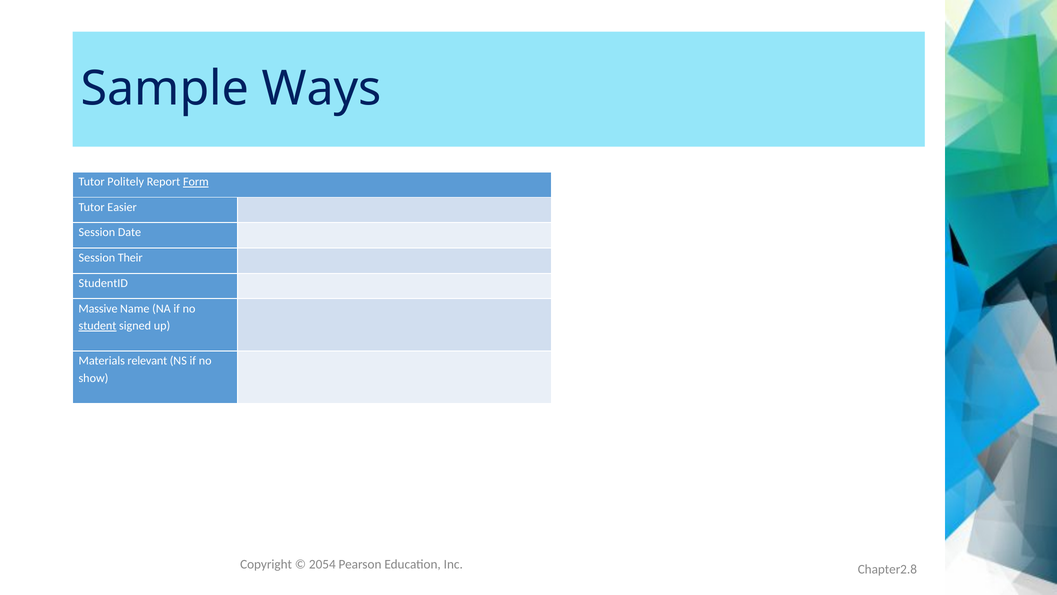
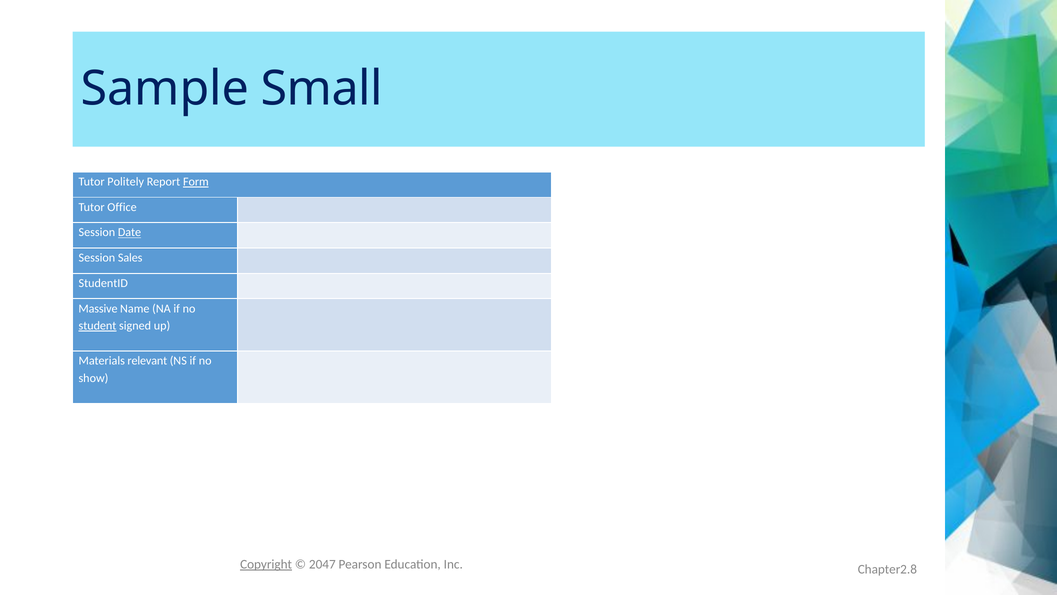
Ways: Ways -> Small
Easier: Easier -> Office
Date underline: none -> present
Their: Their -> Sales
Copyright underline: none -> present
2054: 2054 -> 2047
